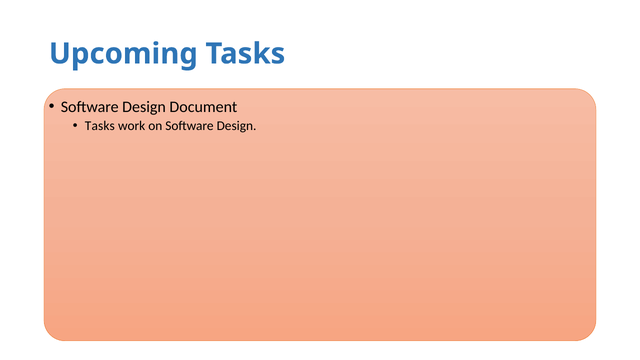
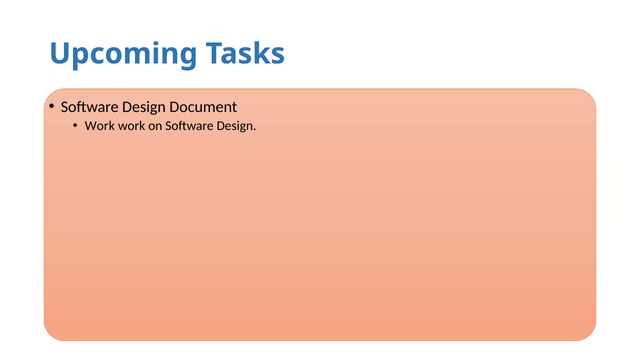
Tasks at (100, 126): Tasks -> Work
